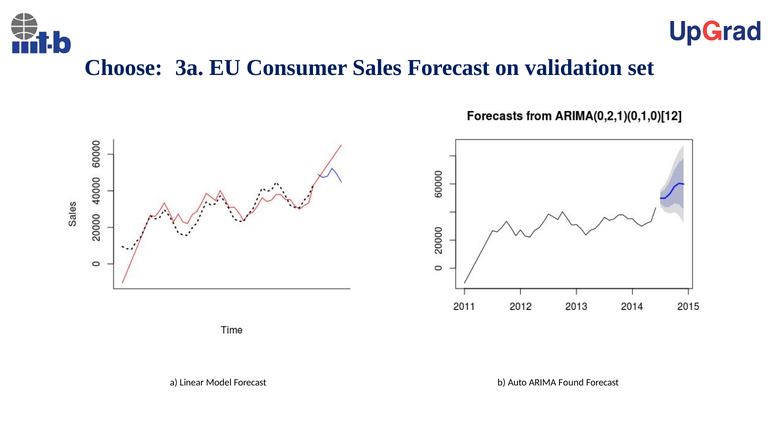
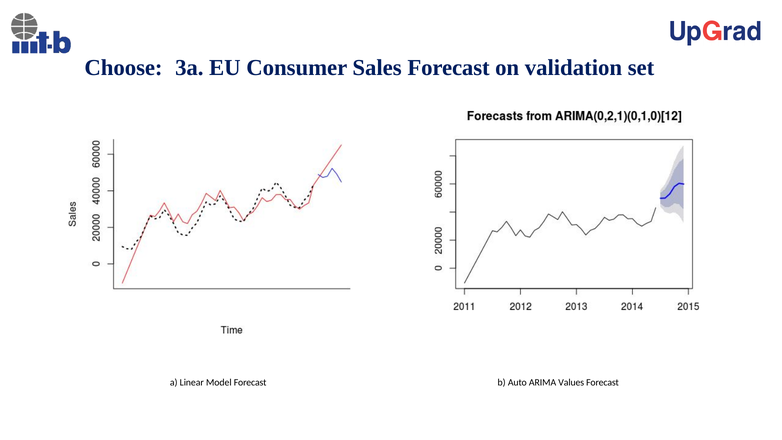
Found: Found -> Values
